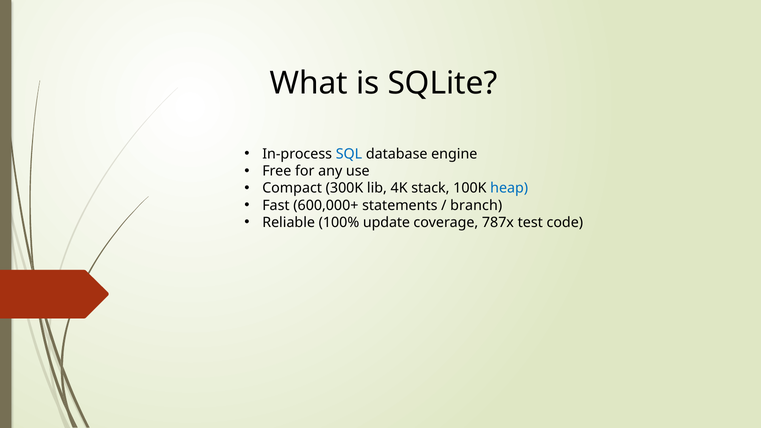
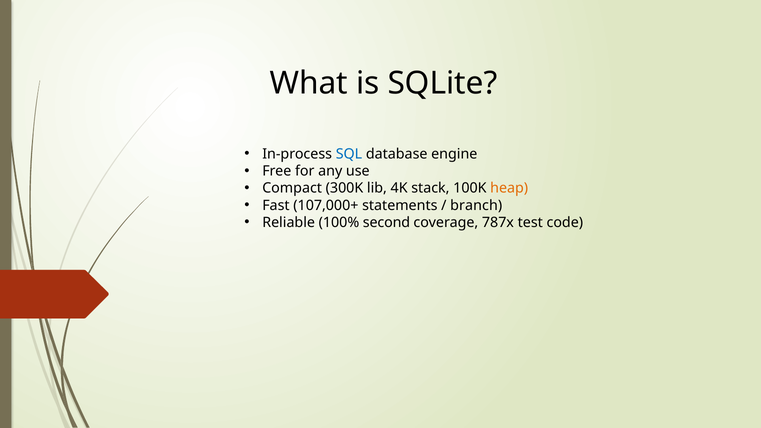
heap colour: blue -> orange
600,000+: 600,000+ -> 107,000+
update: update -> second
